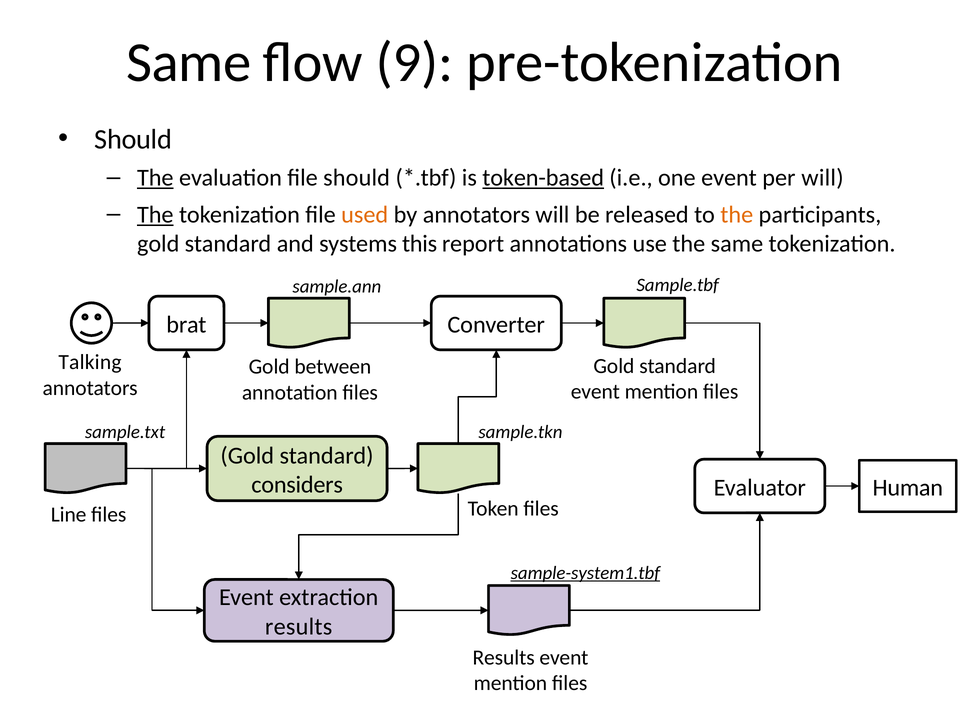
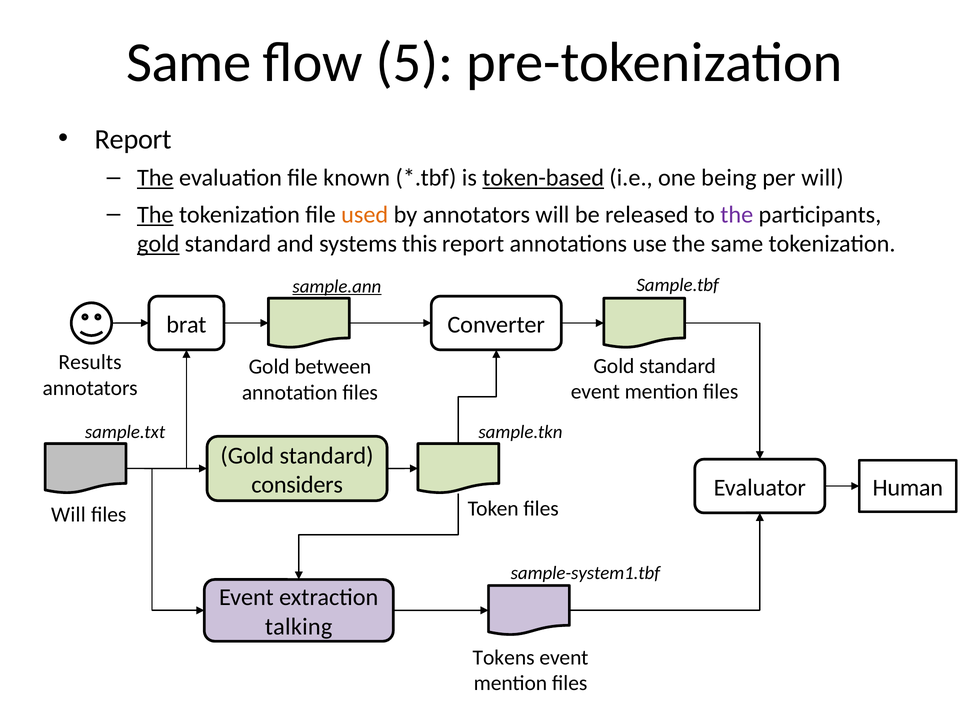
9: 9 -> 5
Should at (133, 139): Should -> Report
file should: should -> known
one event: event -> being
the at (737, 215) colour: orange -> purple
gold at (158, 244) underline: none -> present
sample.ann underline: none -> present
Talking: Talking -> Results
Line at (69, 515): Line -> Will
sample-system1.tbf underline: present -> none
results at (299, 627): results -> talking
Results at (504, 658): Results -> Tokens
